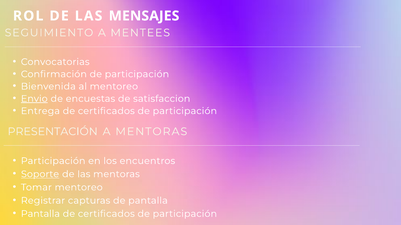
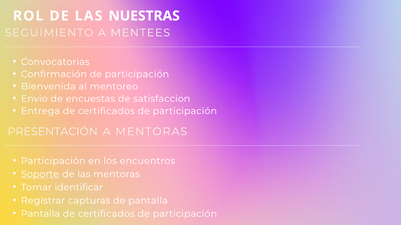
MENSAJES: MENSAJES -> NUESTRAS
Envio underline: present -> none
Tomar mentoreo: mentoreo -> identificar
